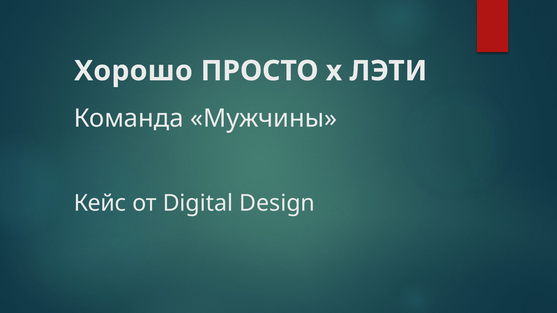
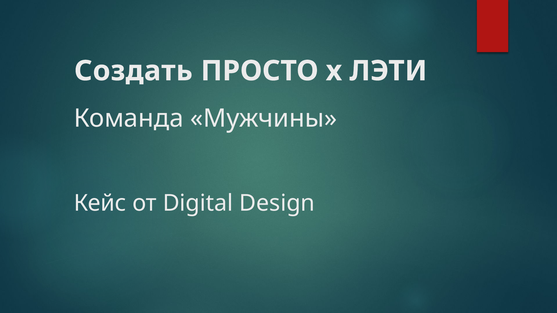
Хорошо: Хорошо -> Создать
